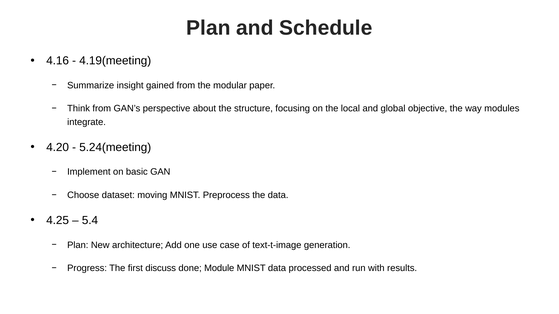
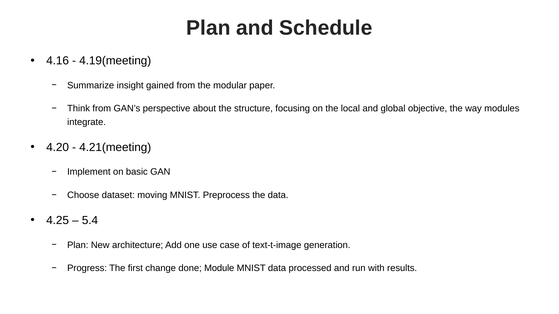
5.24(meeting: 5.24(meeting -> 4.21(meeting
discuss: discuss -> change
